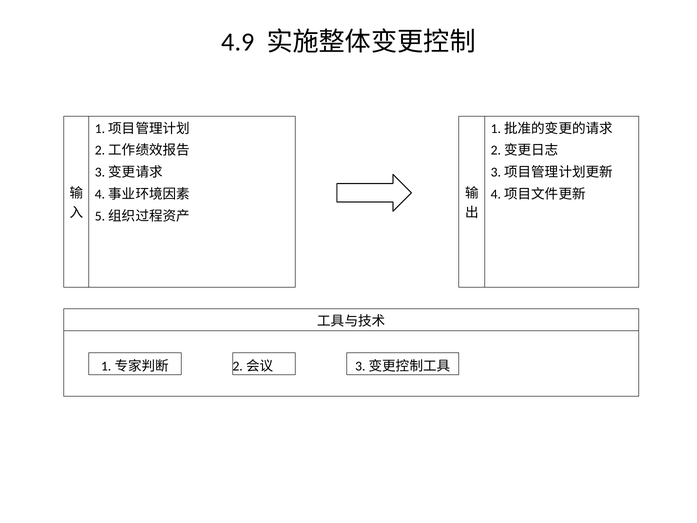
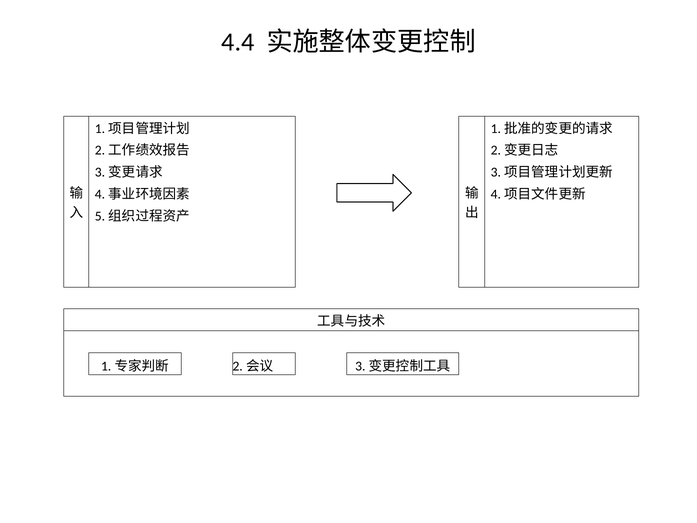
4.9: 4.9 -> 4.4
